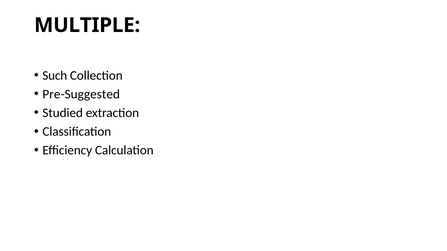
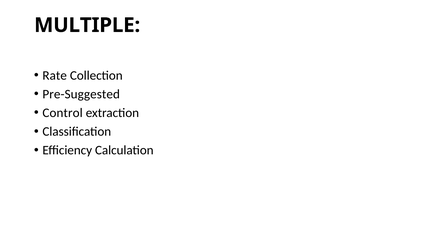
Such: Such -> Rate
Studied: Studied -> Control
